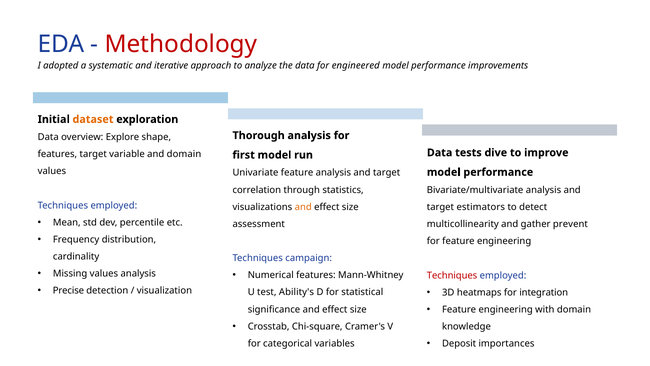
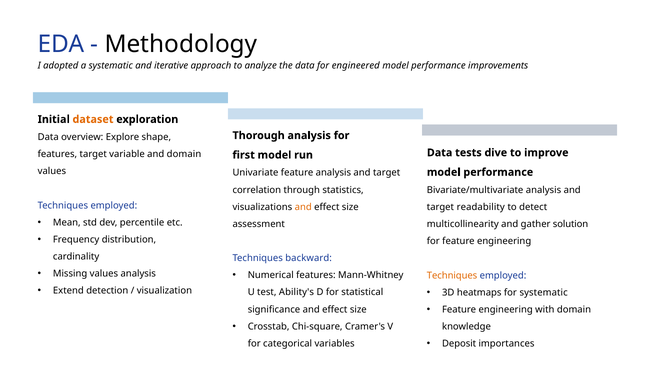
Methodology colour: red -> black
estimators: estimators -> readability
prevent: prevent -> solution
campaign: campaign -> backward
Techniques at (452, 275) colour: red -> orange
Precise: Precise -> Extend
for integration: integration -> systematic
